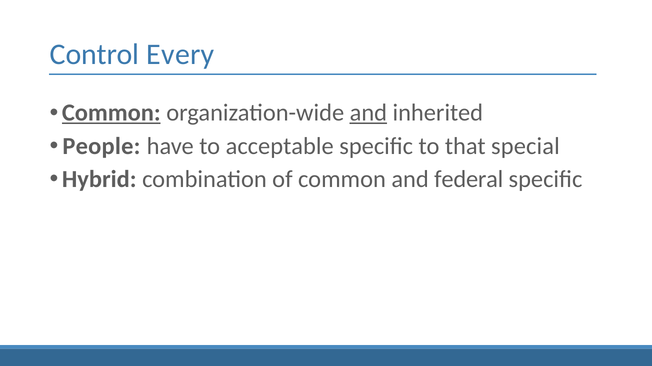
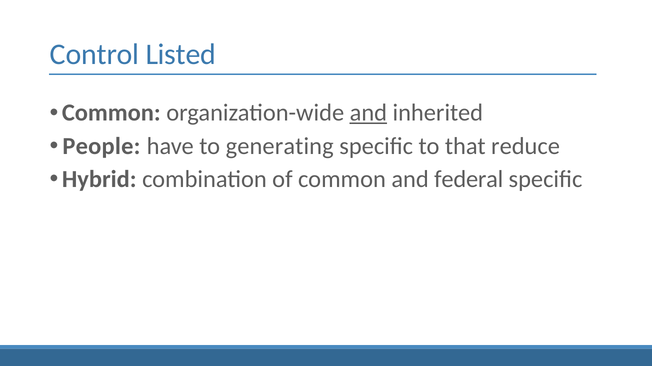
Every: Every -> Listed
Common at (111, 113) underline: present -> none
acceptable: acceptable -> generating
special: special -> reduce
